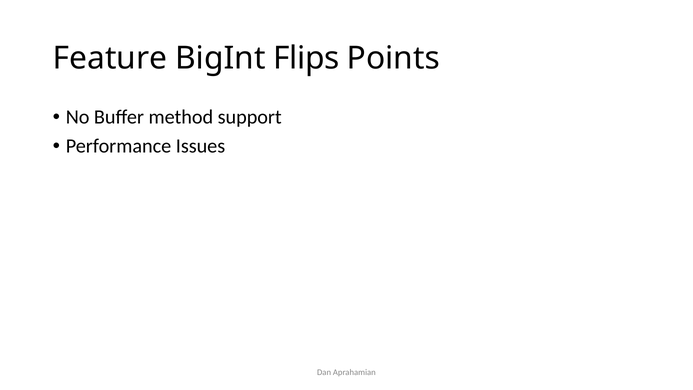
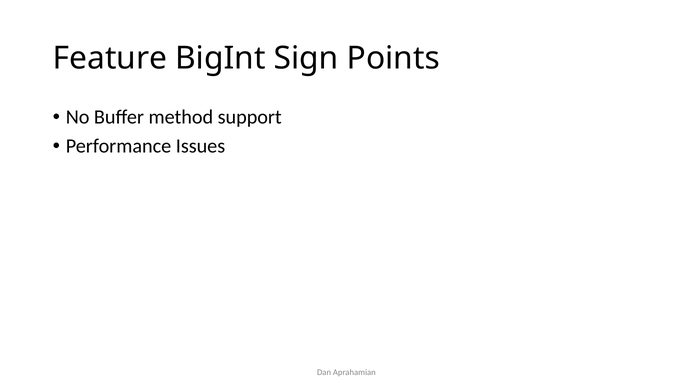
Flips: Flips -> Sign
